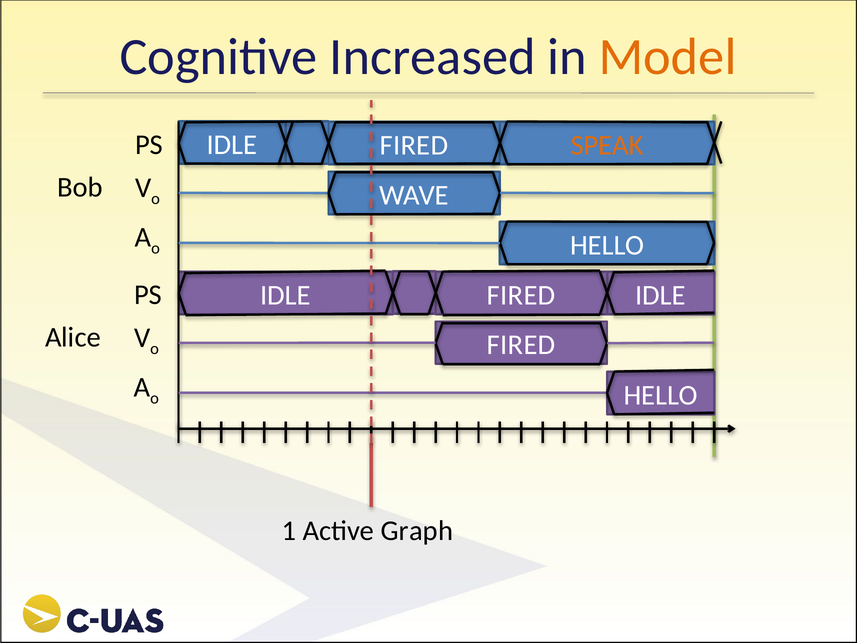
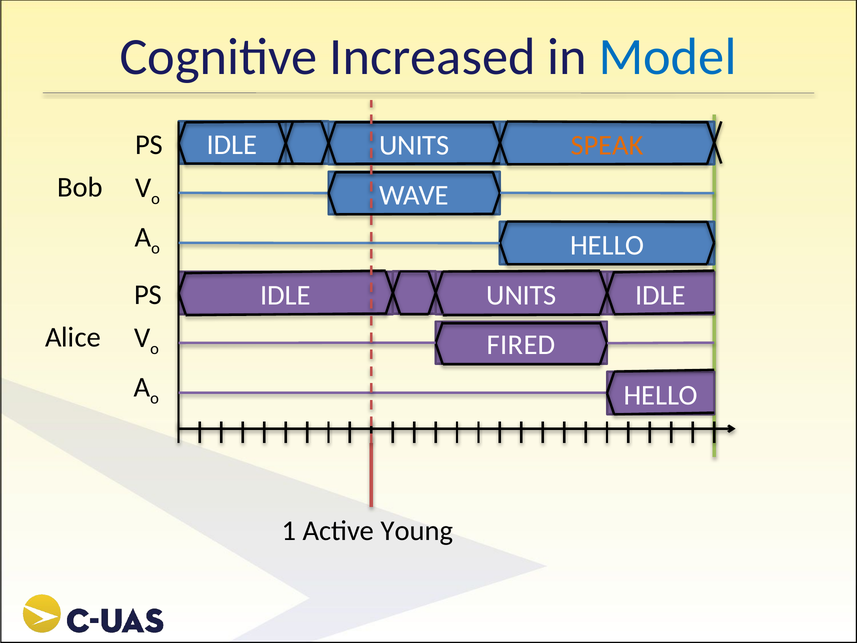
Model colour: orange -> blue
IDLE FIRED: FIRED -> UNITS
FIRED at (521, 295): FIRED -> UNITS
Graph: Graph -> Young
